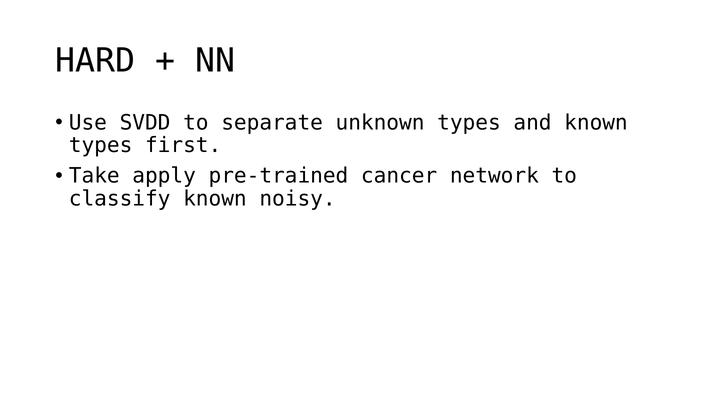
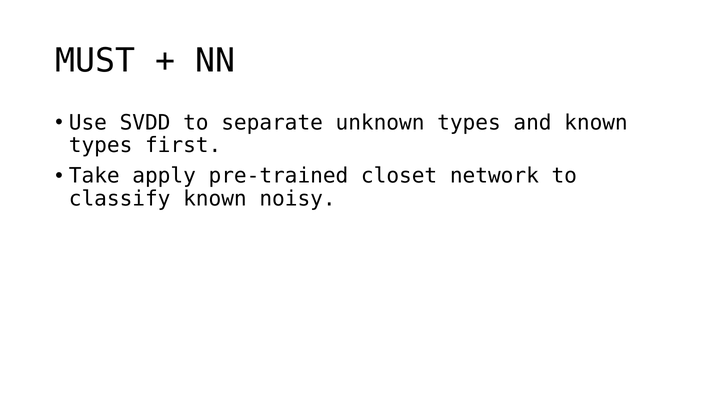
HARD: HARD -> MUST
cancer: cancer -> closet
